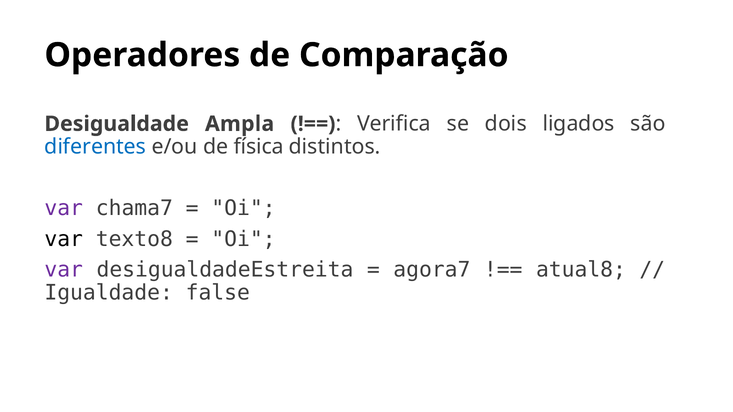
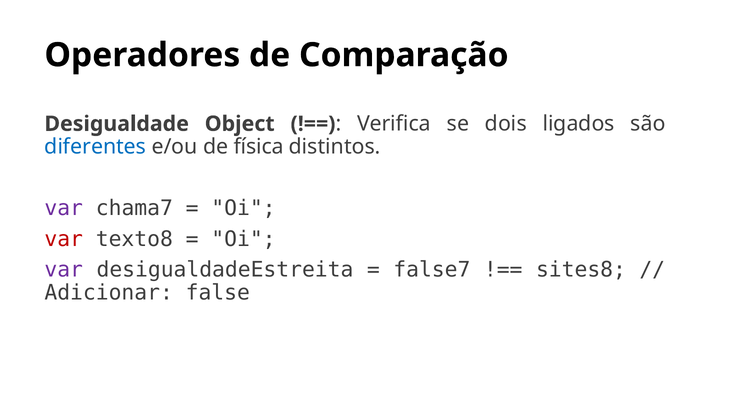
Ampla: Ampla -> Object
var at (64, 239) colour: black -> red
agora7: agora7 -> false7
atual8: atual8 -> sites8
Igualdade: Igualdade -> Adicionar
